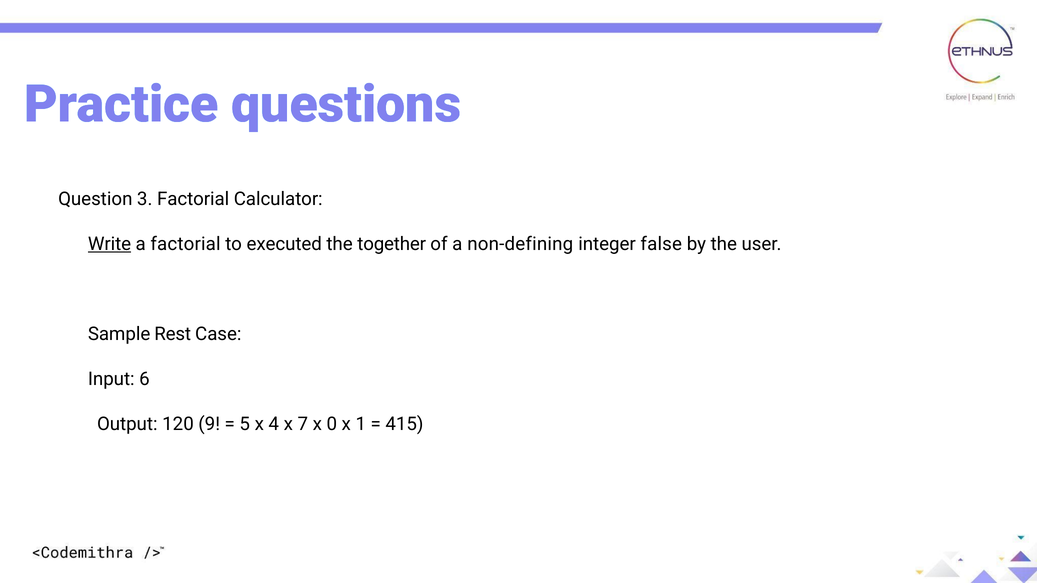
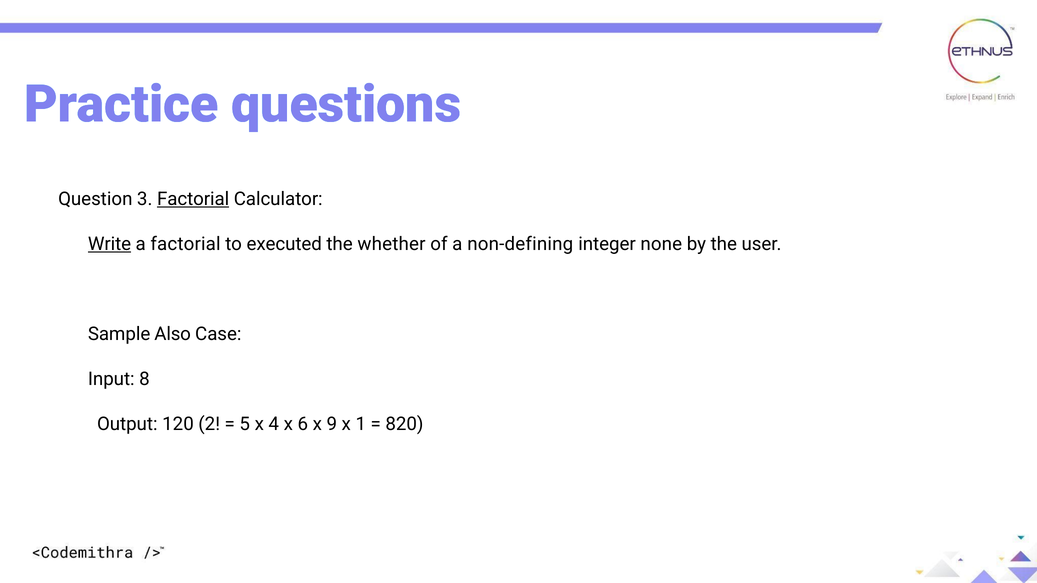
Factorial at (193, 199) underline: none -> present
together: together -> whether
false: false -> none
Rest: Rest -> Also
6: 6 -> 8
9: 9 -> 2
7: 7 -> 6
0: 0 -> 9
415: 415 -> 820
